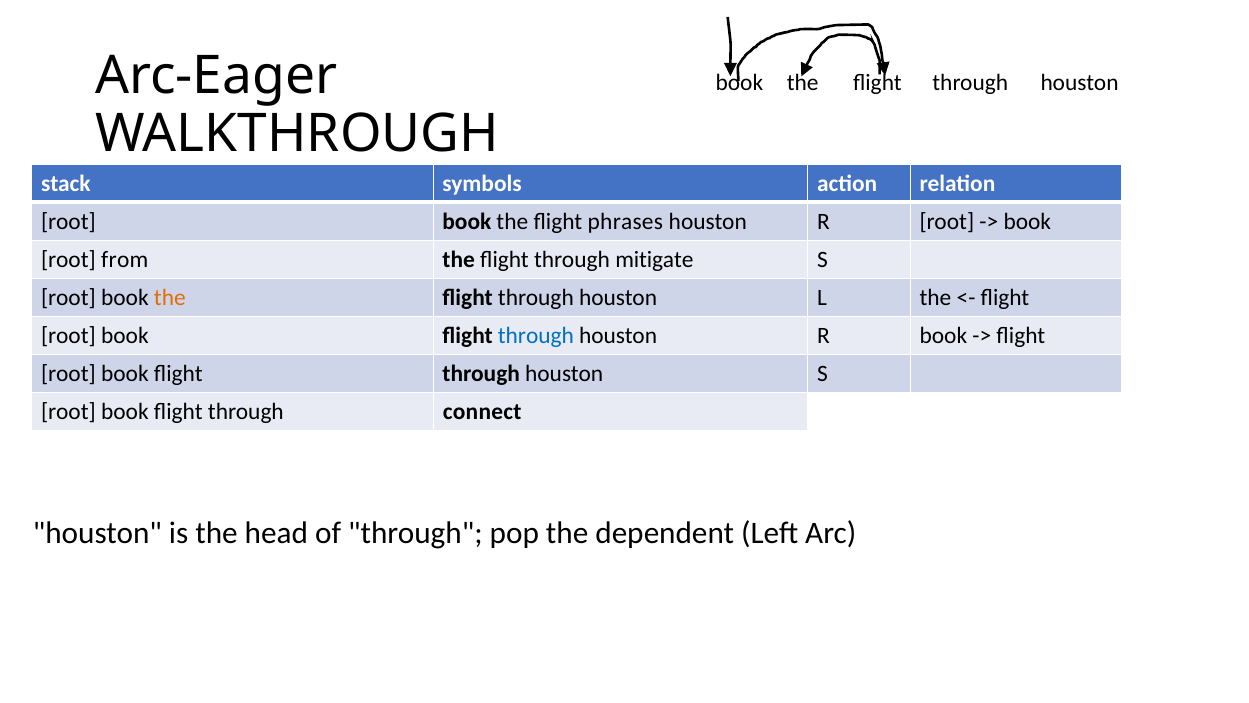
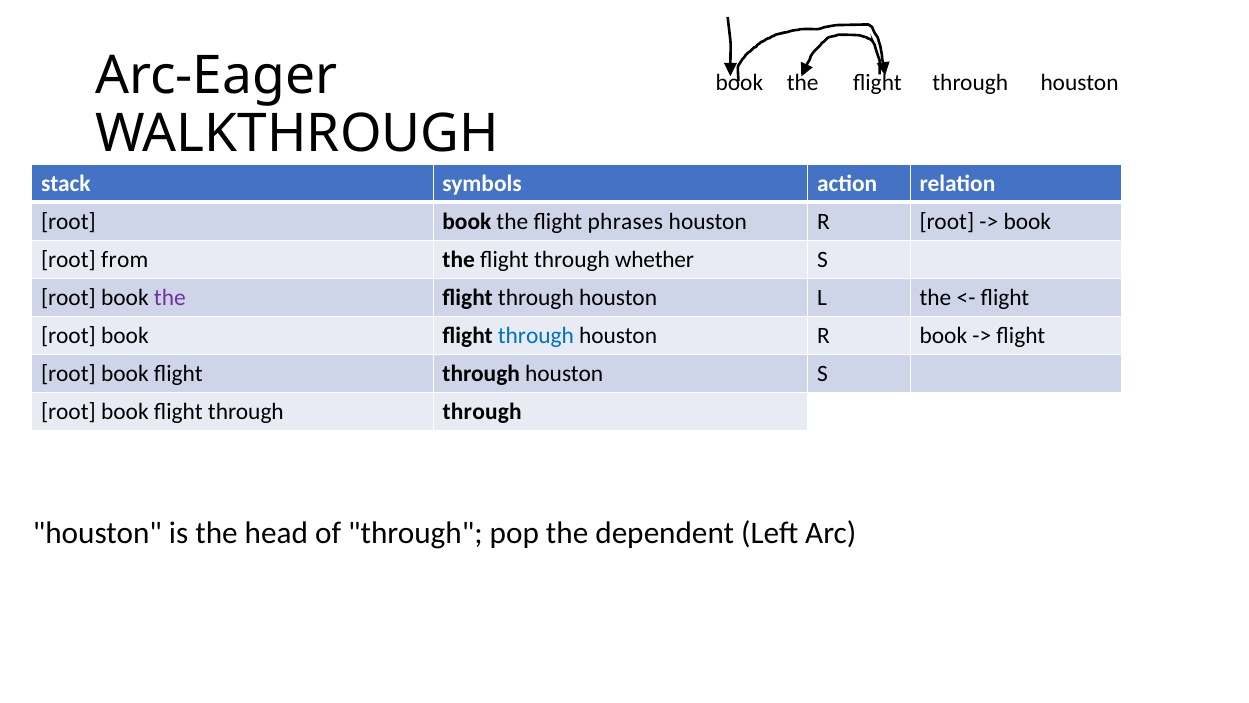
mitigate: mitigate -> whether
the at (170, 297) colour: orange -> purple
through connect: connect -> through
